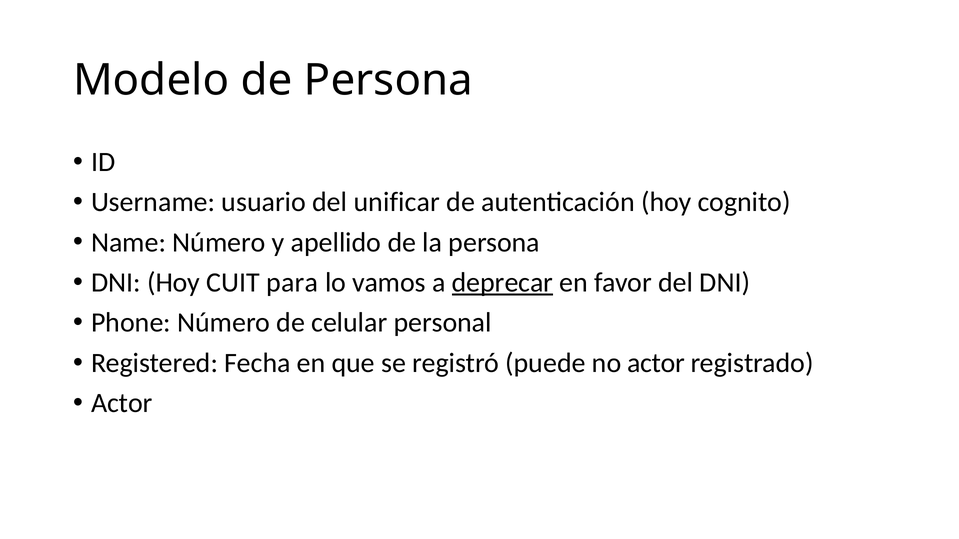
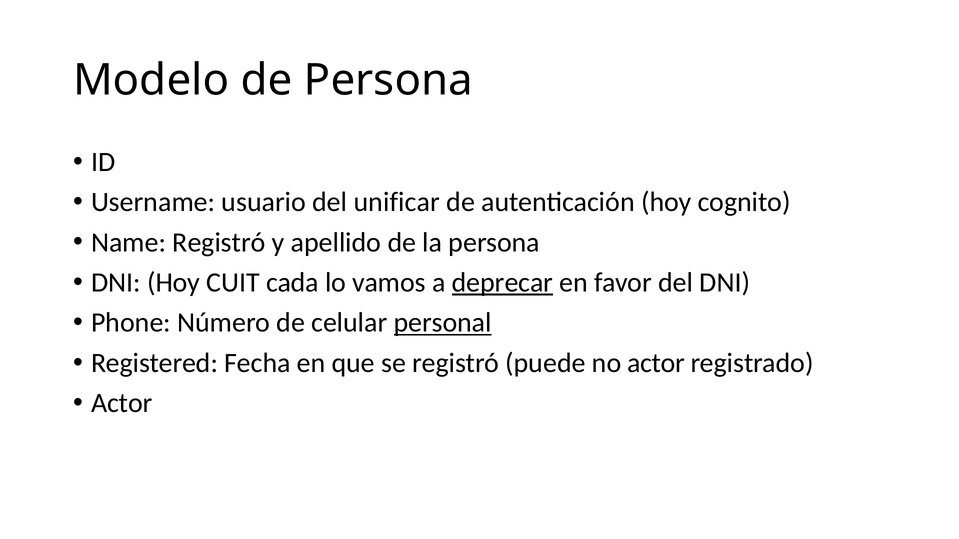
Name Número: Número -> Registró
para: para -> cada
personal underline: none -> present
